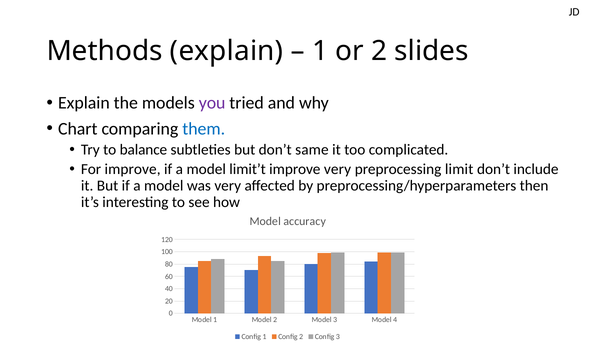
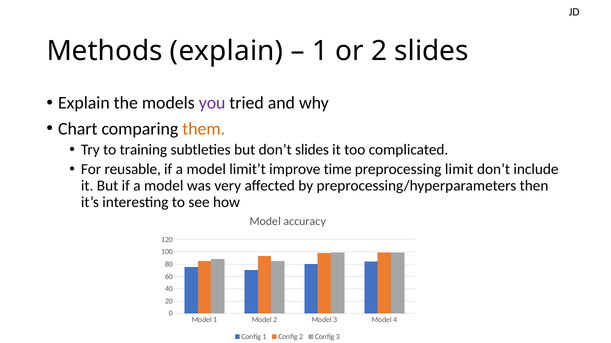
them colour: blue -> orange
balance: balance -> training
don’t same: same -> slides
For improve: improve -> reusable
improve very: very -> time
